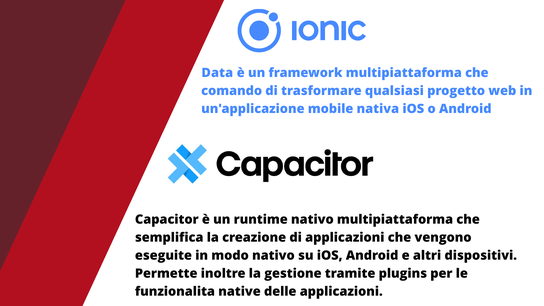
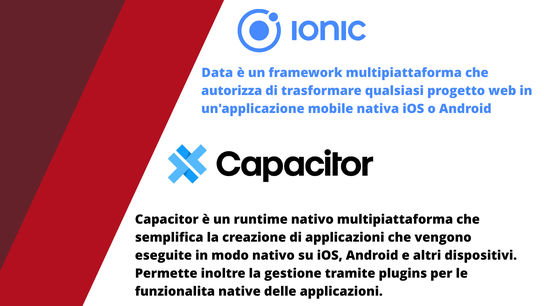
comando: comando -> autorizza
